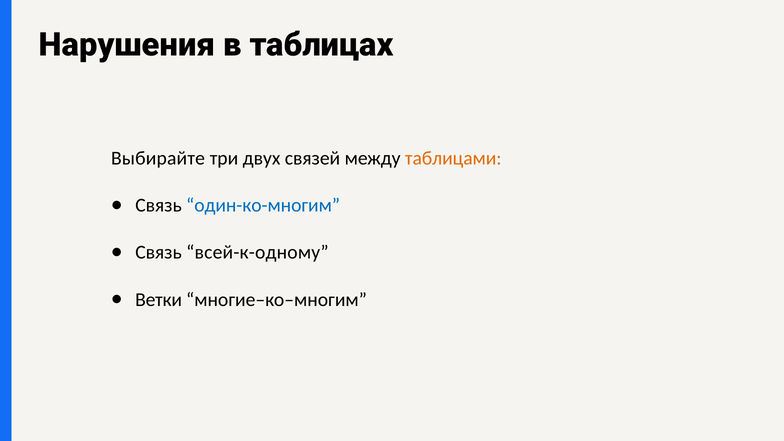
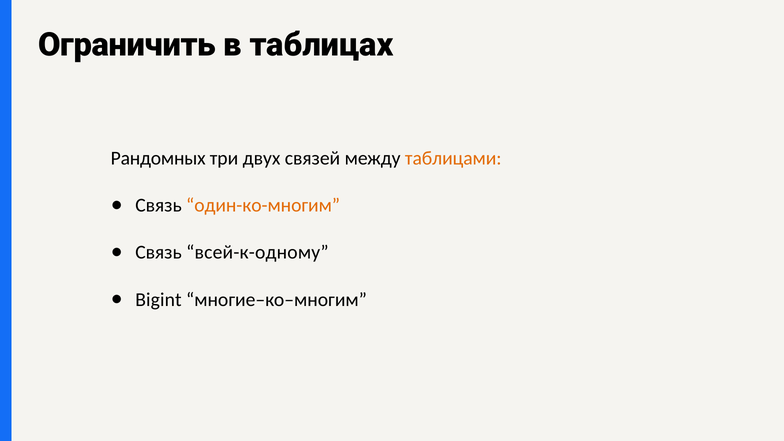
Нарушения: Нарушения -> Ограничить
Выбирайте: Выбирайте -> Рандомных
один-ко-многим colour: blue -> orange
Ветки: Ветки -> Bigint
